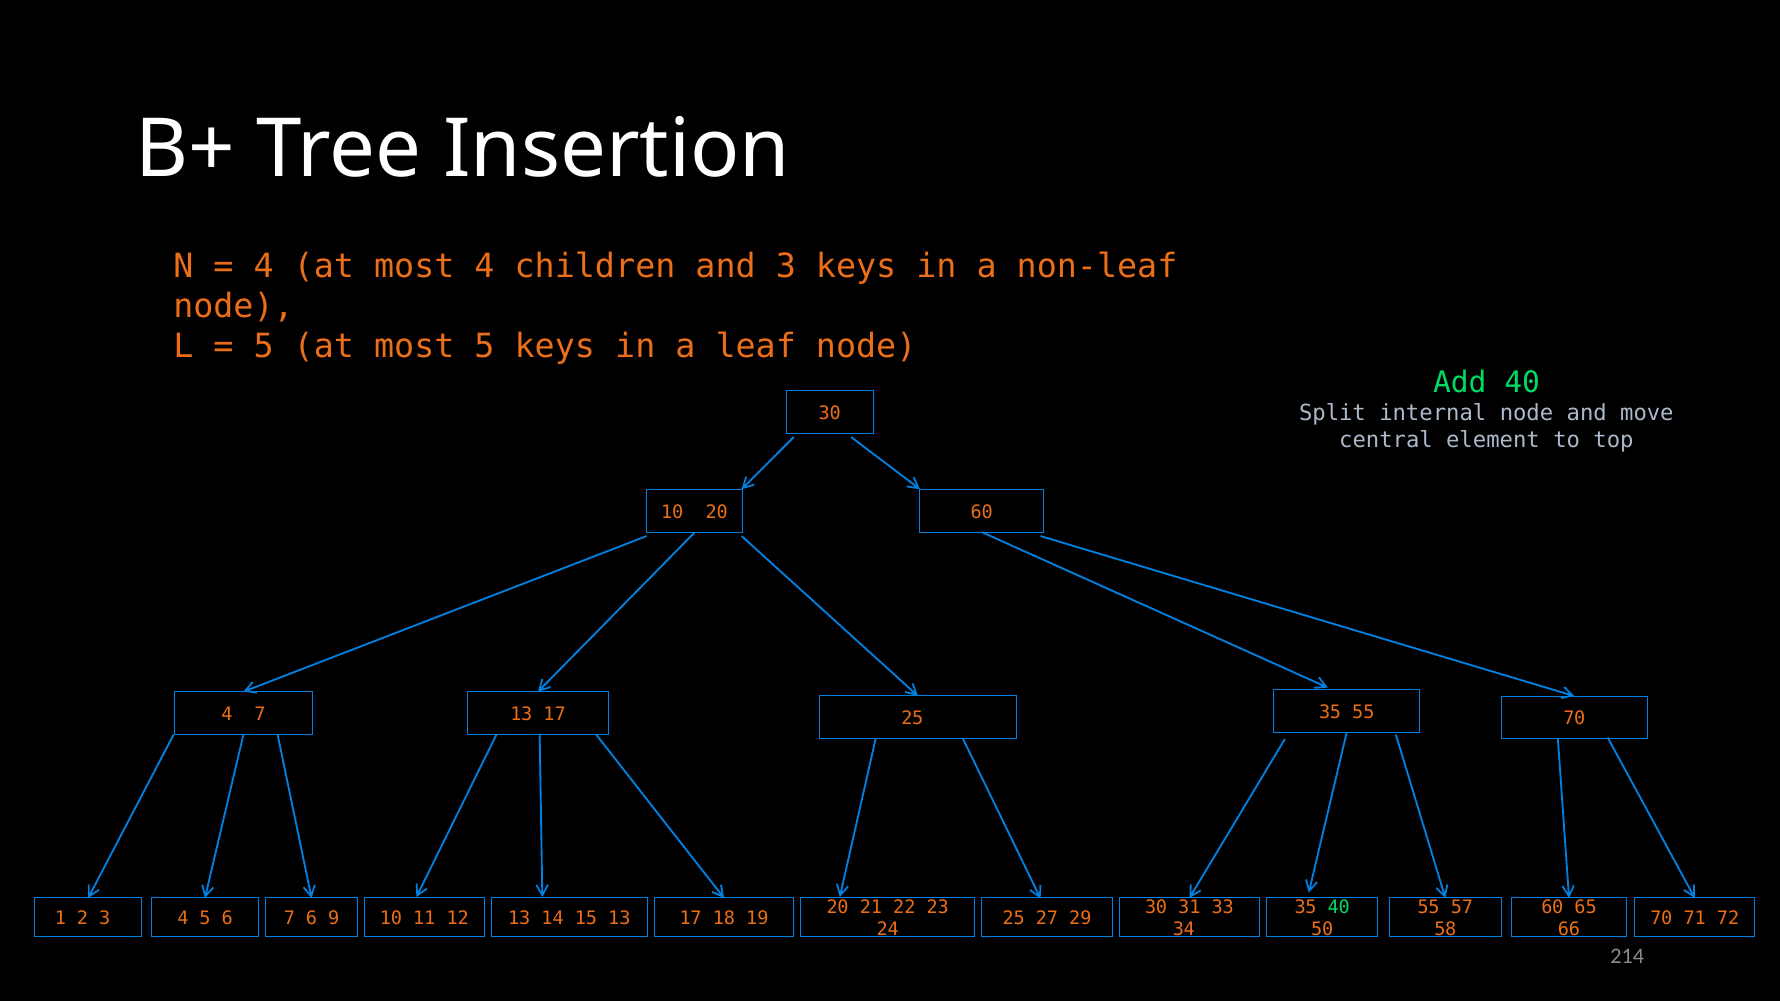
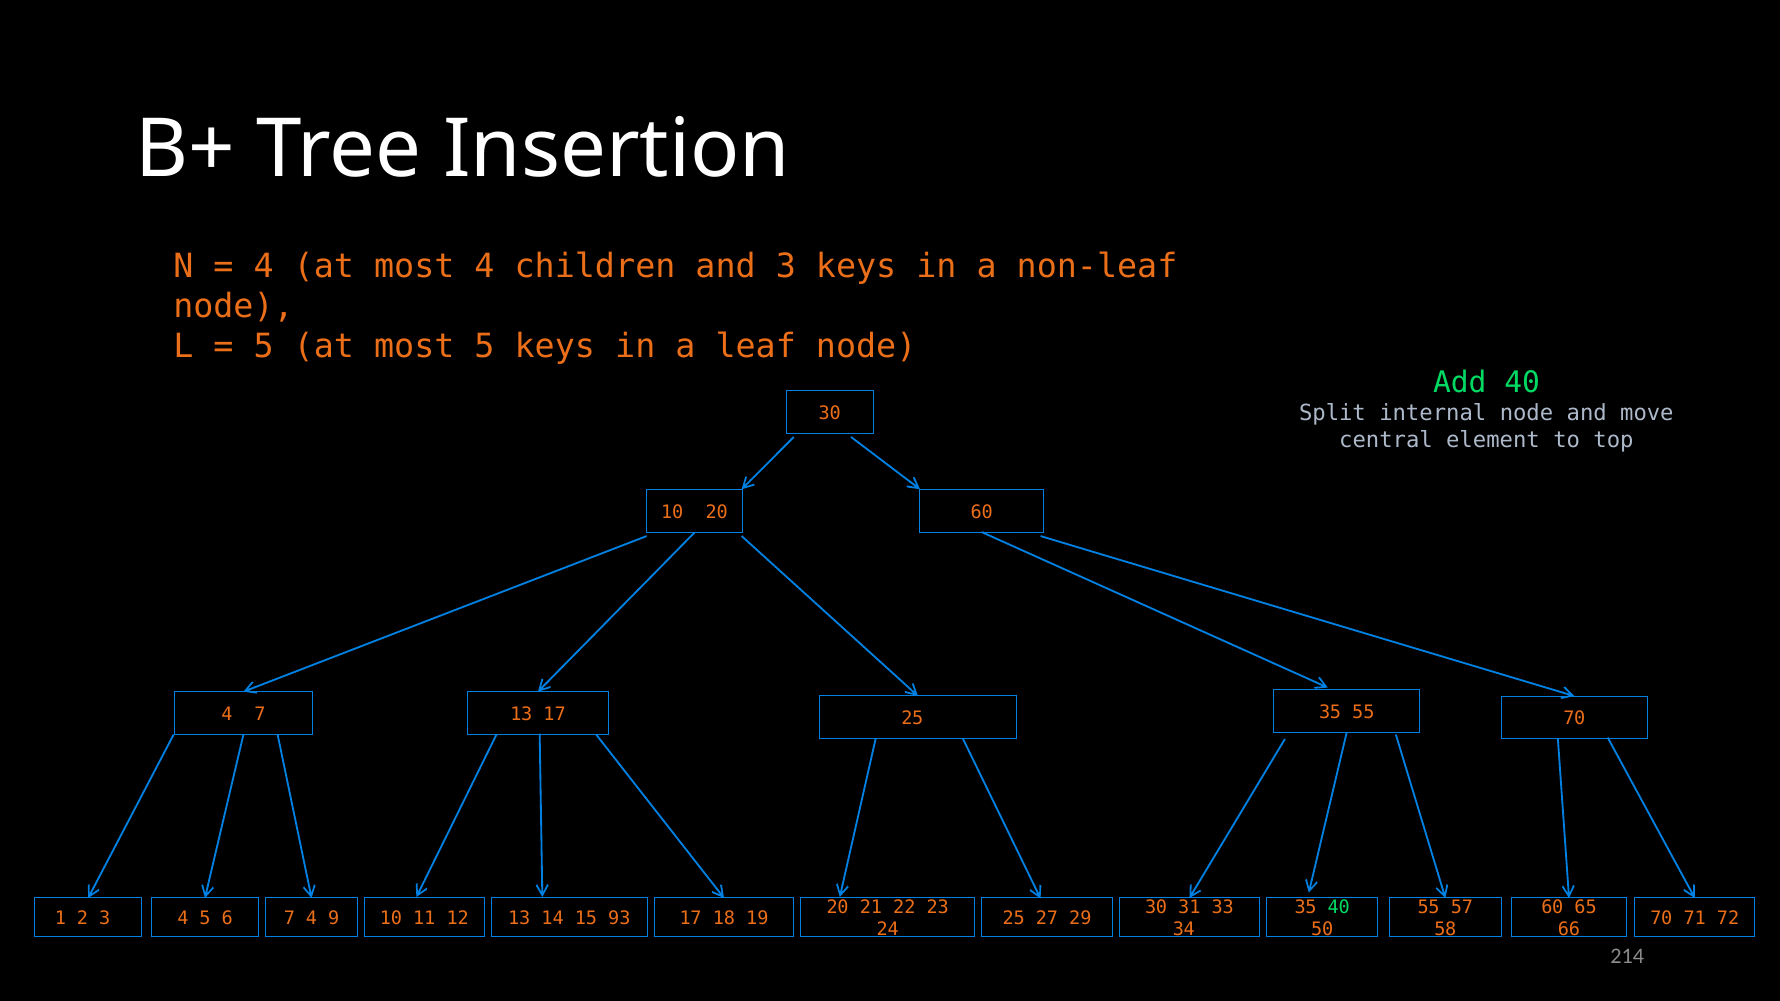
7 6: 6 -> 4
15 13: 13 -> 93
